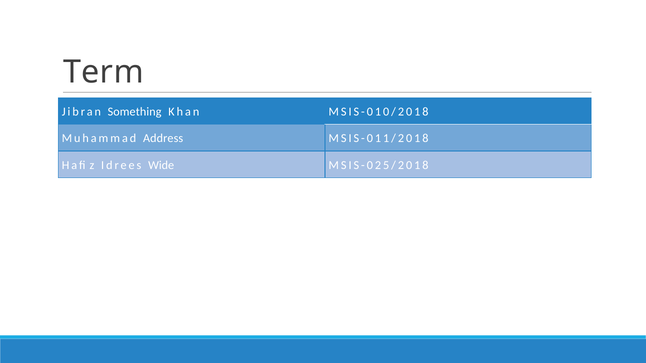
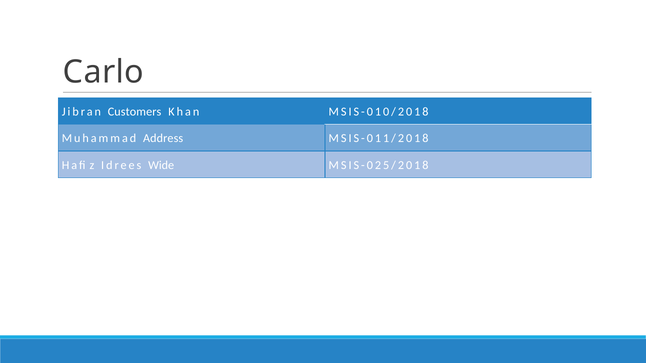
Term: Term -> Carlo
Something: Something -> Customers
